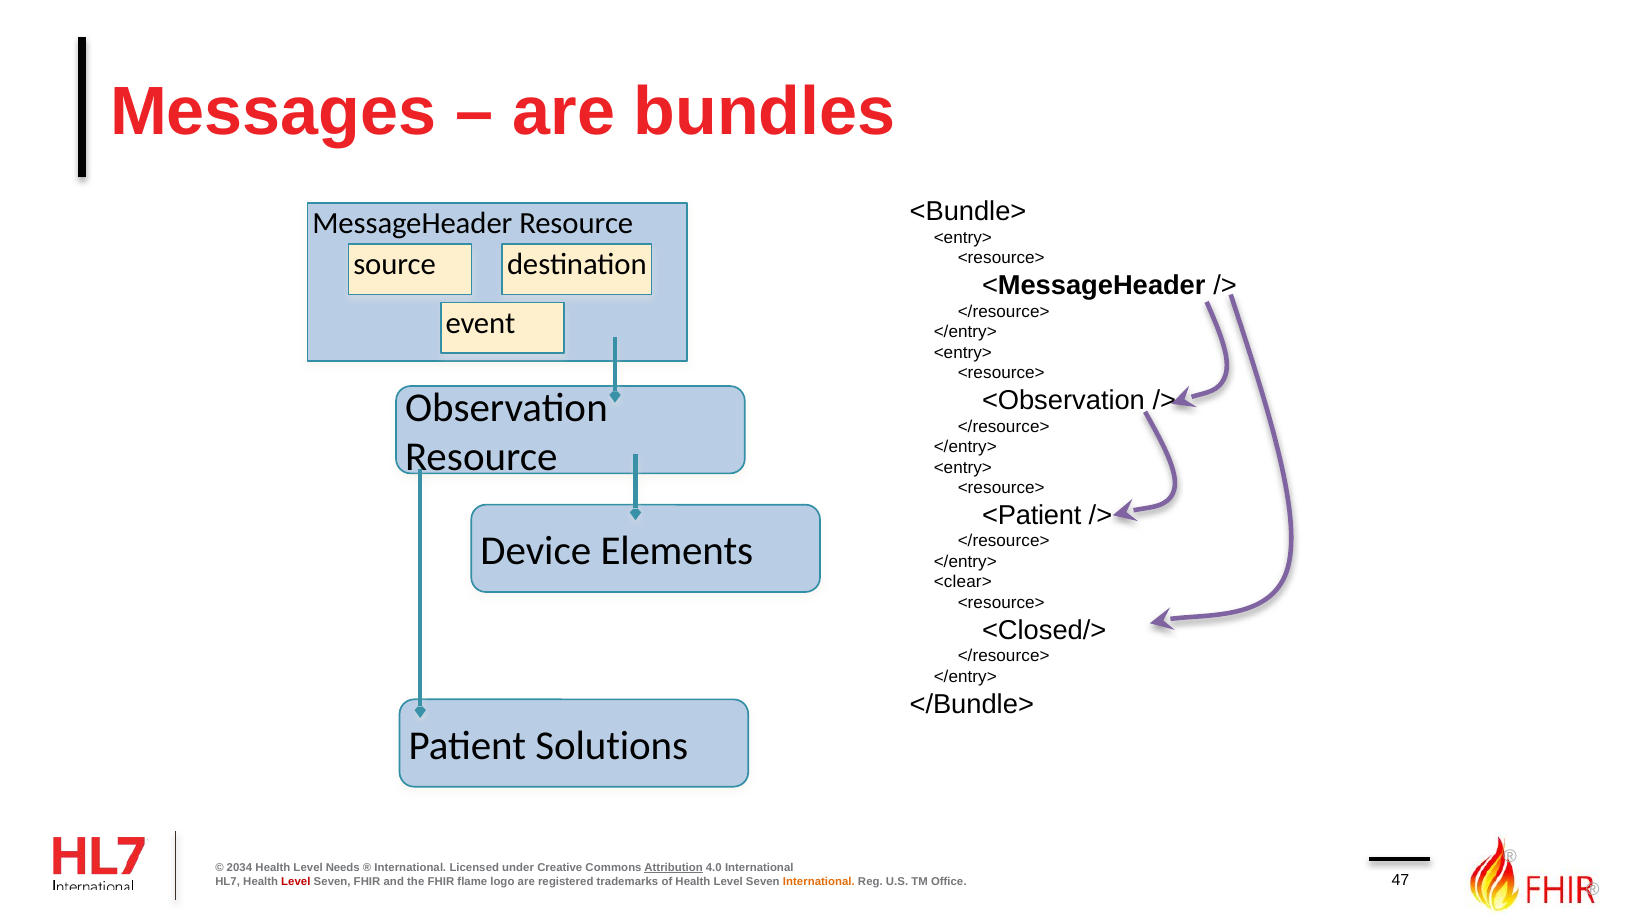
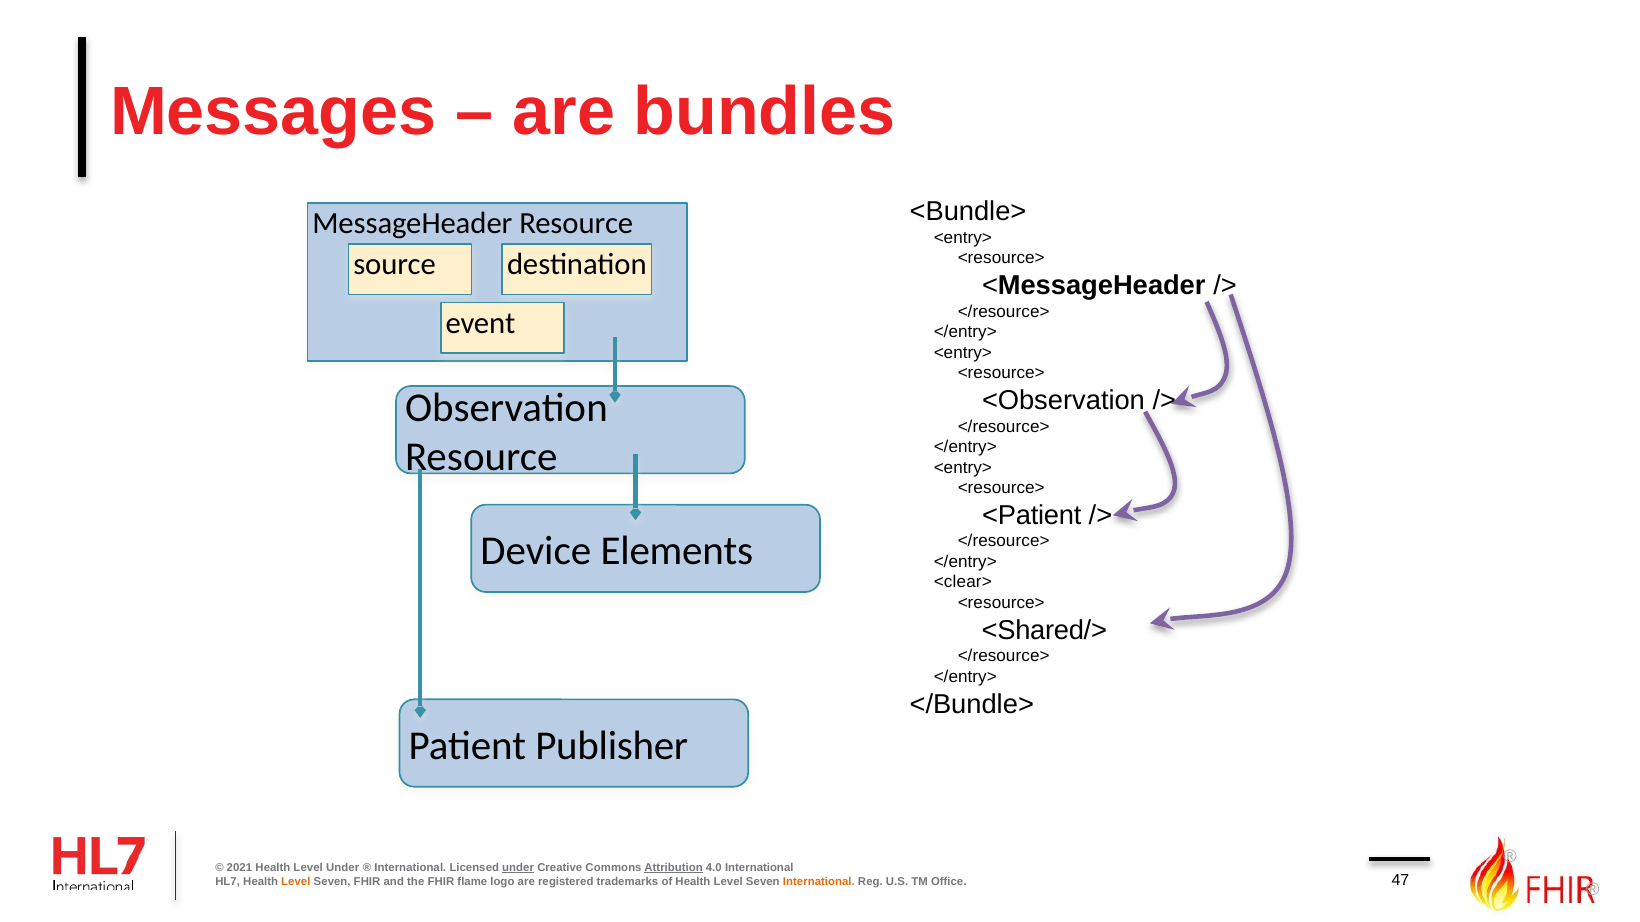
<Closed/>: <Closed/> -> <Shared/>
Solutions: Solutions -> Publisher
2034: 2034 -> 2021
Level Needs: Needs -> Under
under at (518, 868) underline: none -> present
Level at (296, 882) colour: red -> orange
